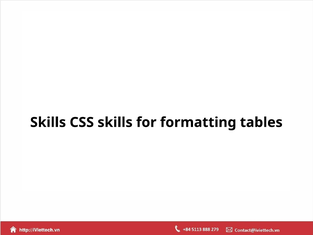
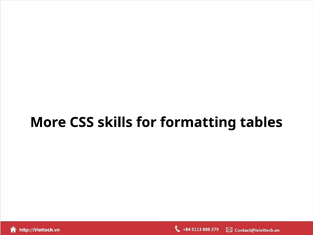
Skills at (48, 122): Skills -> More
